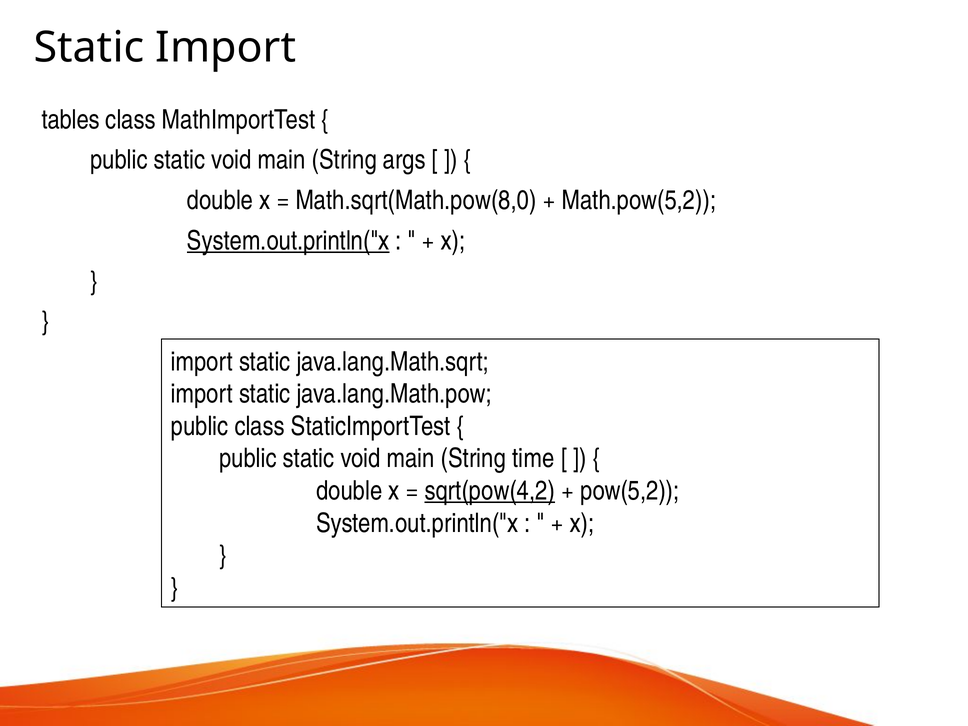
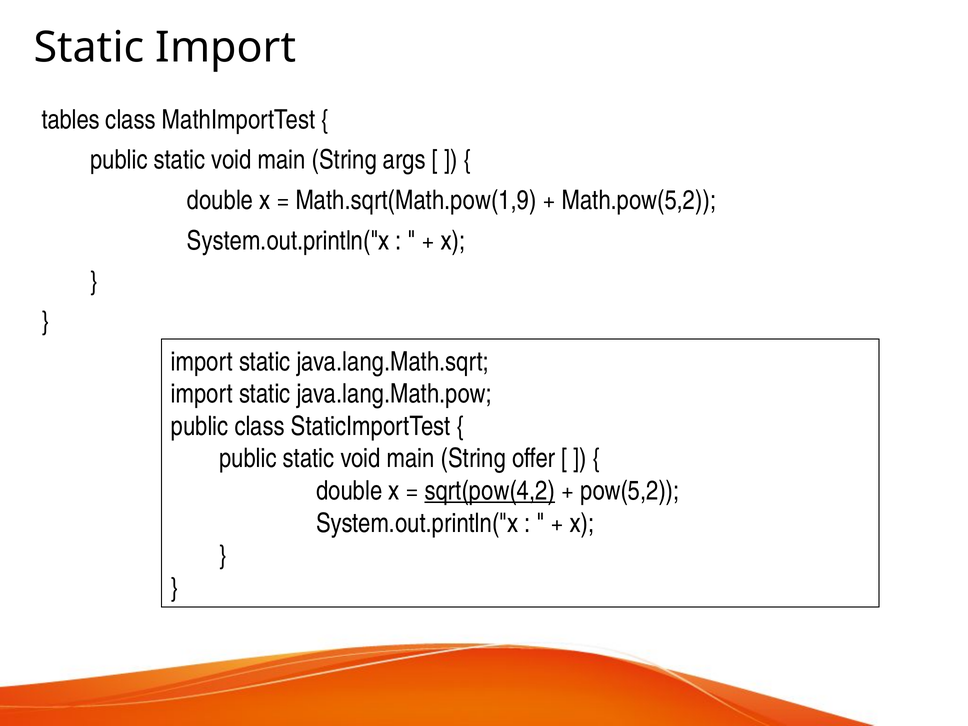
Math.sqrt(Math.pow(8,0: Math.sqrt(Math.pow(8,0 -> Math.sqrt(Math.pow(1,9
System.out.println("x at (288, 241) underline: present -> none
time: time -> offer
